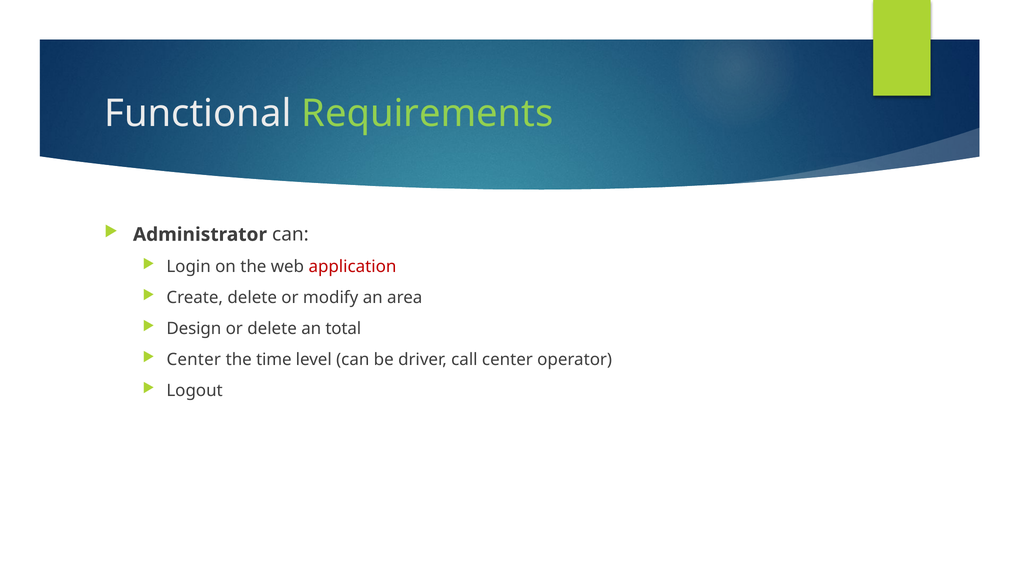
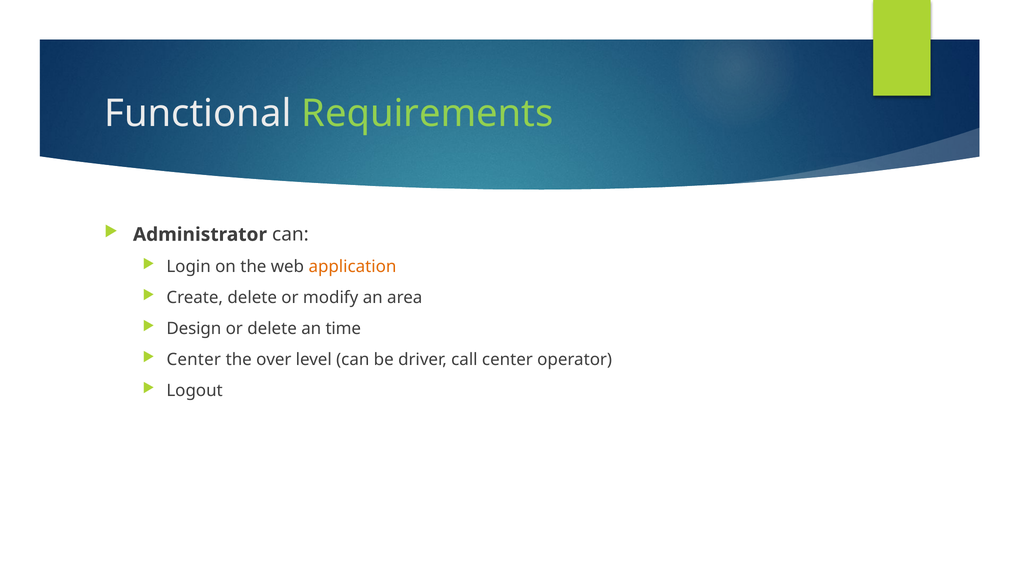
application colour: red -> orange
total: total -> time
time: time -> over
